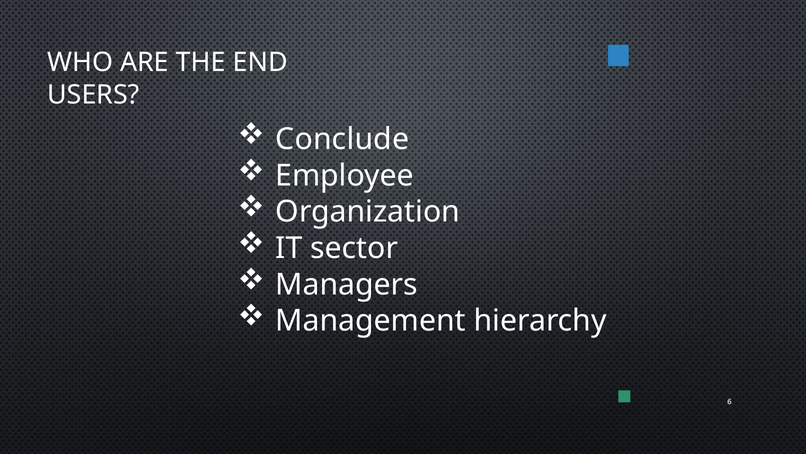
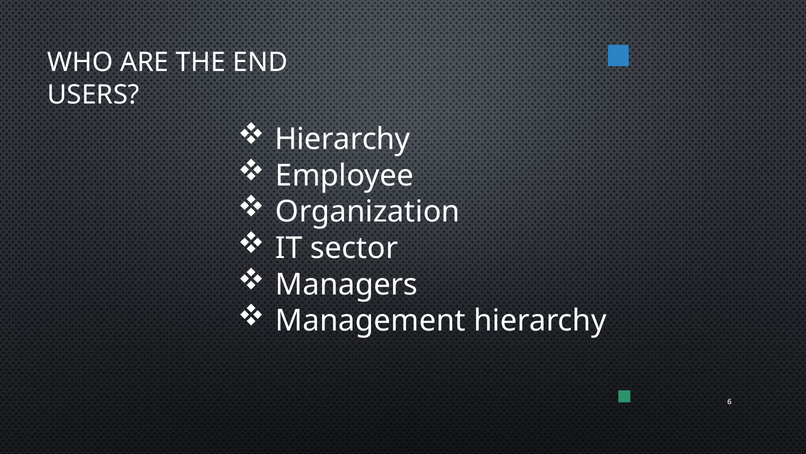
Conclude at (342, 139): Conclude -> Hierarchy
